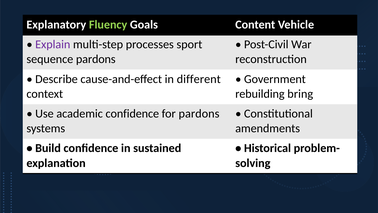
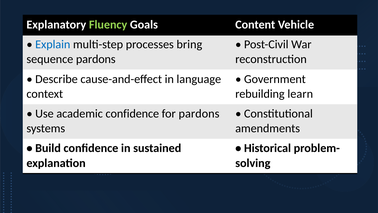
Explain colour: purple -> blue
sport: sport -> bring
different: different -> language
bring: bring -> learn
